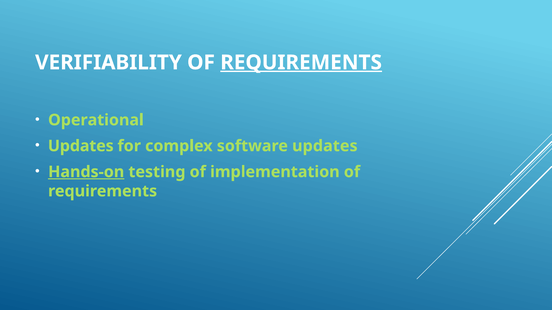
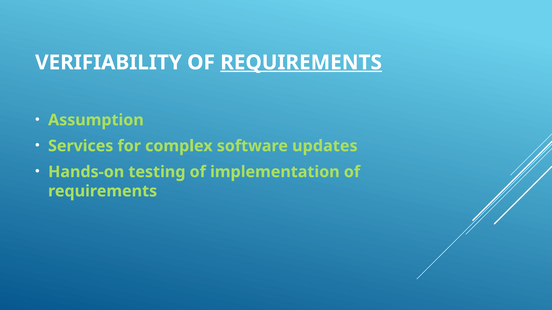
Operational: Operational -> Assumption
Updates at (81, 146): Updates -> Services
Hands-on underline: present -> none
